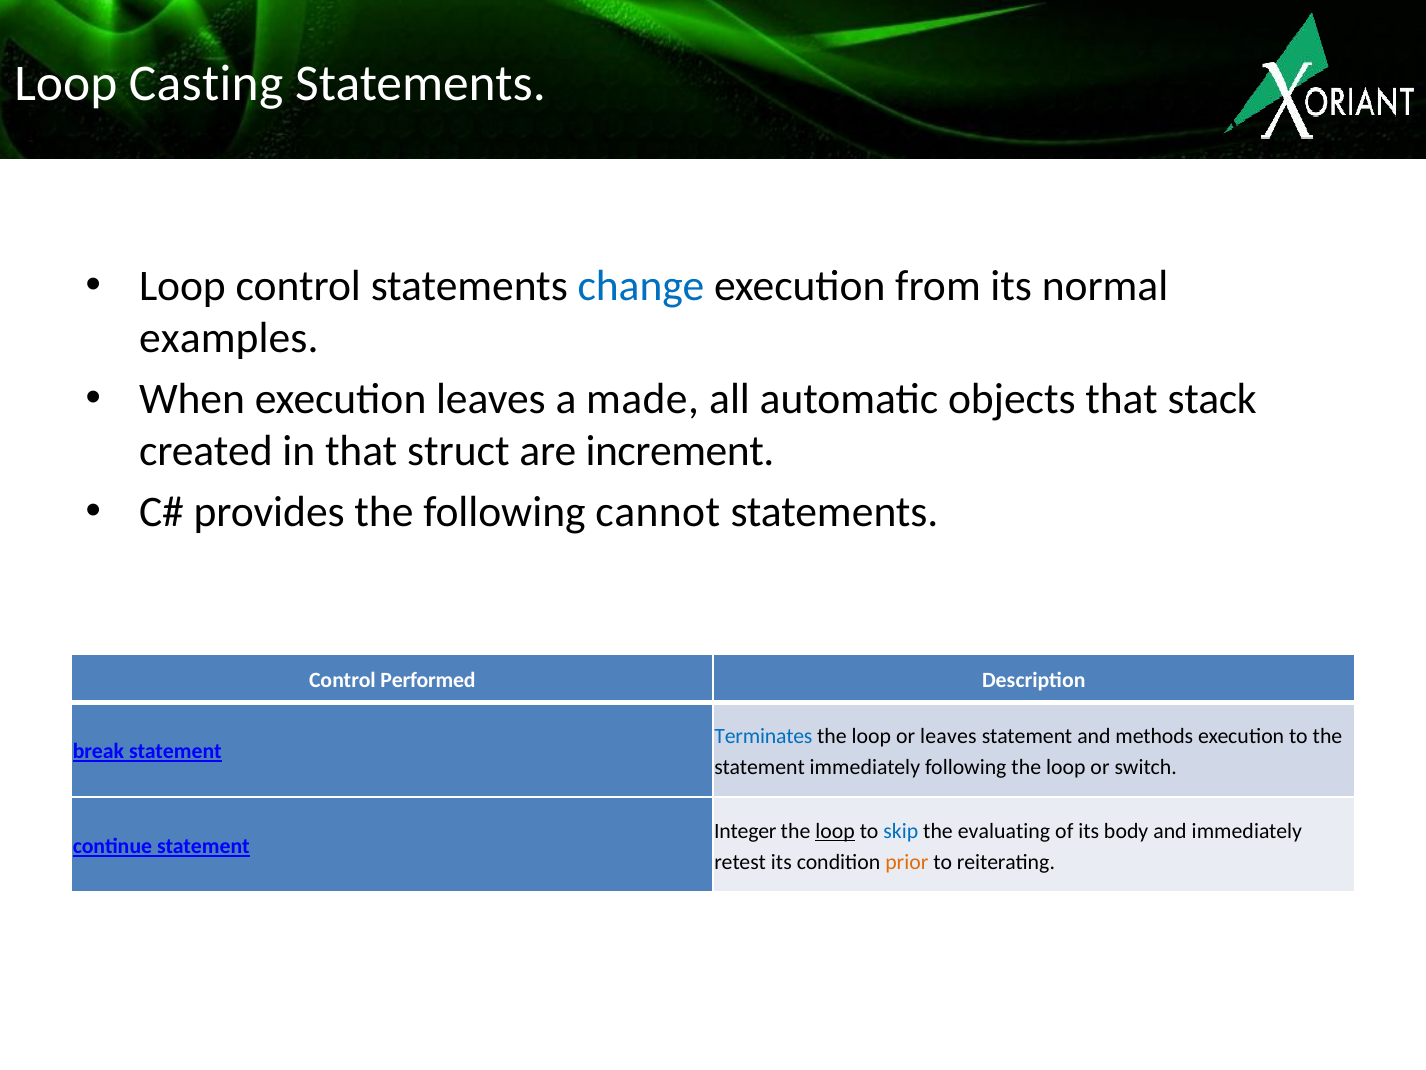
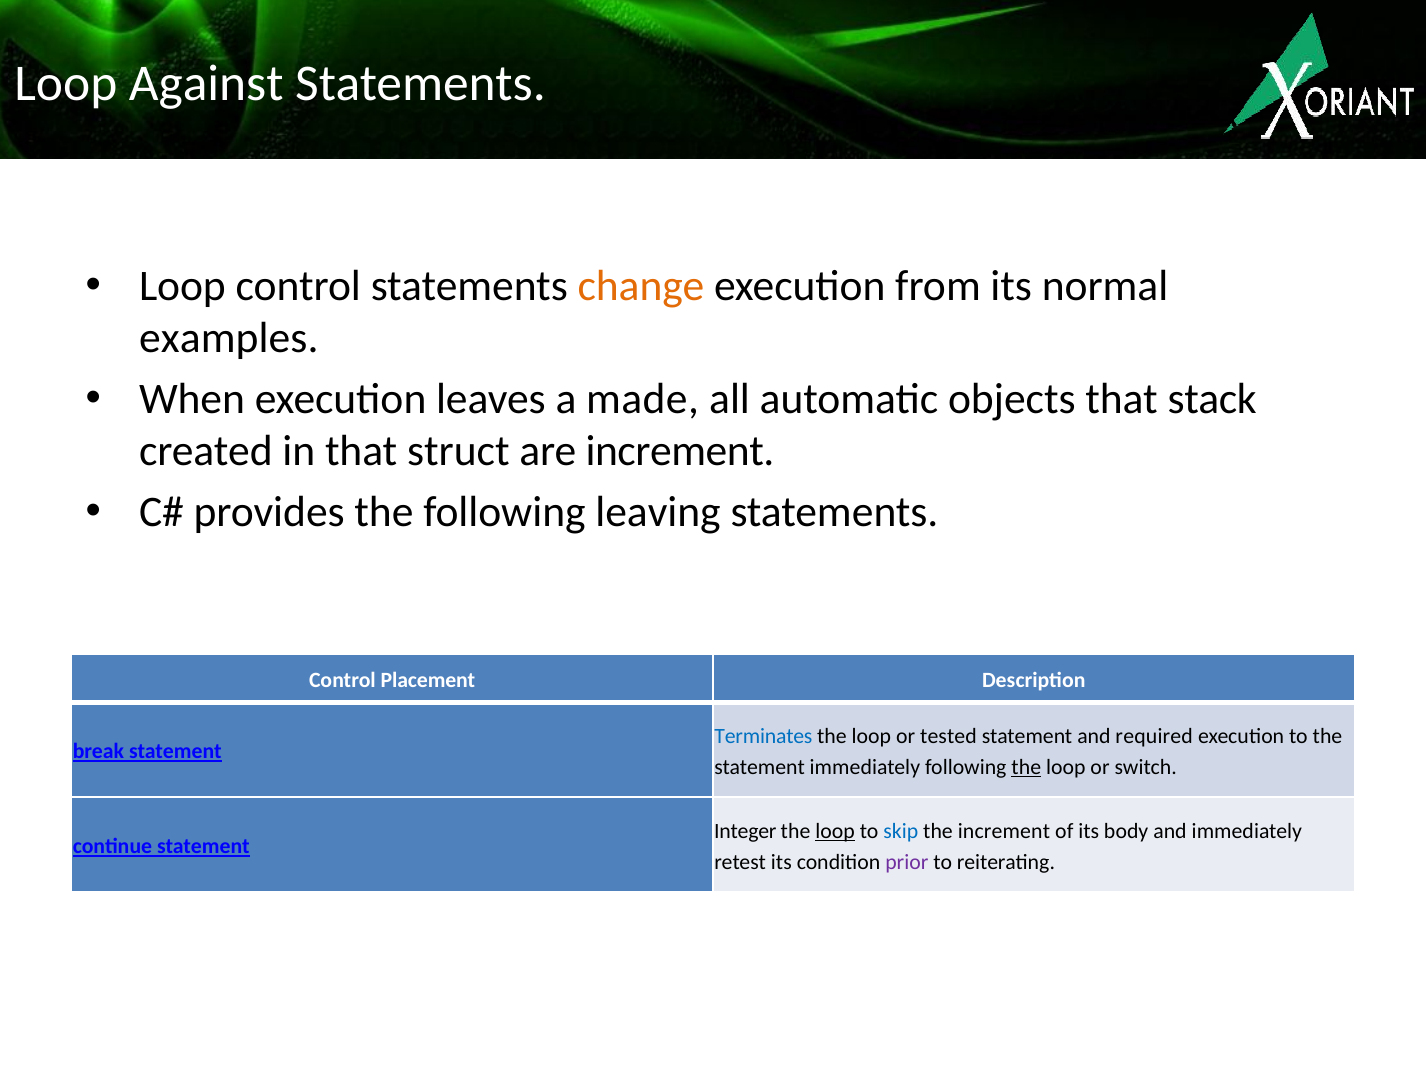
Casting: Casting -> Against
change colour: blue -> orange
cannot: cannot -> leaving
Performed: Performed -> Placement
or leaves: leaves -> tested
methods: methods -> required
the at (1026, 767) underline: none -> present
the evaluating: evaluating -> increment
prior colour: orange -> purple
